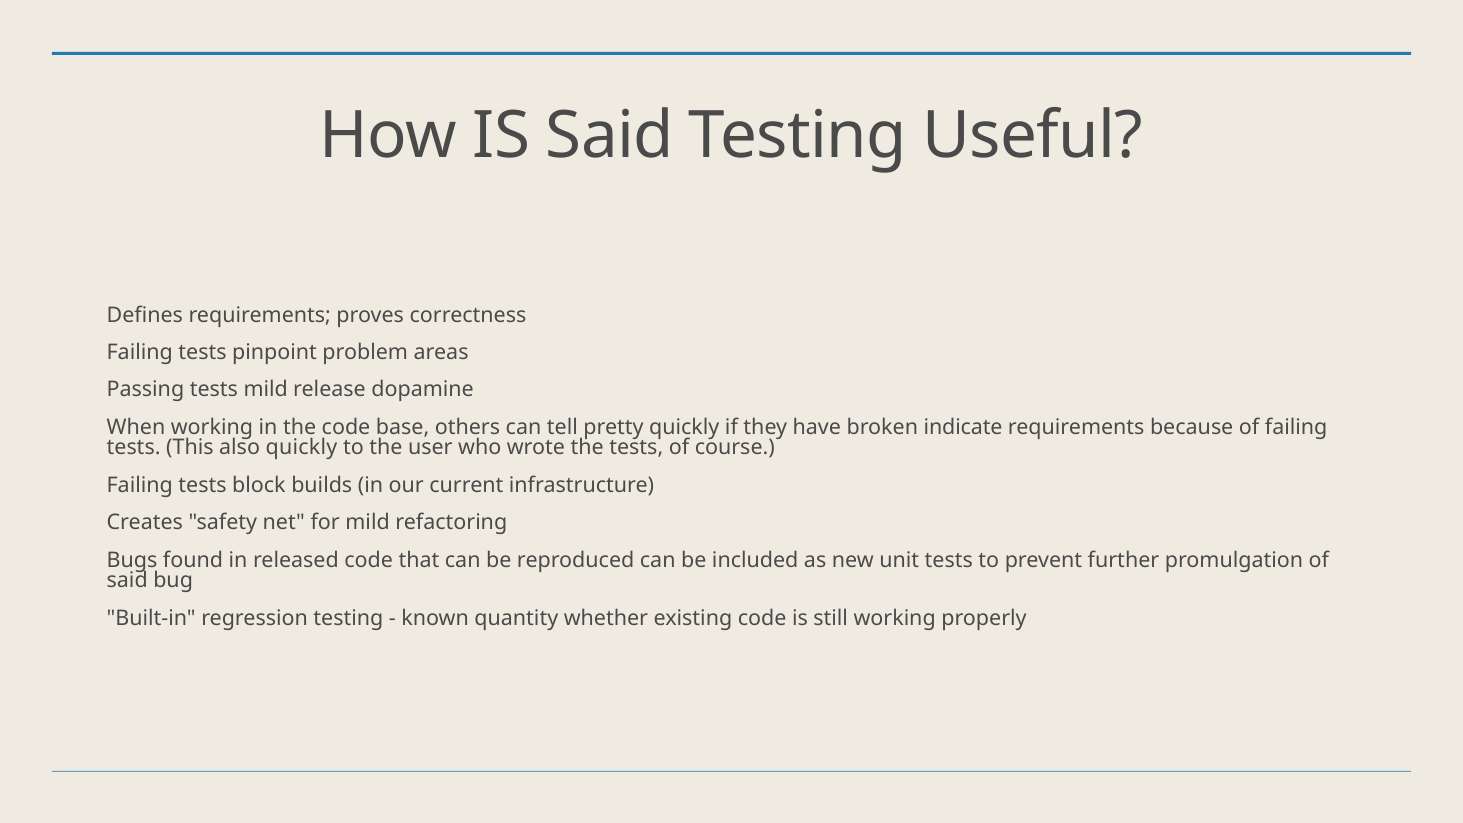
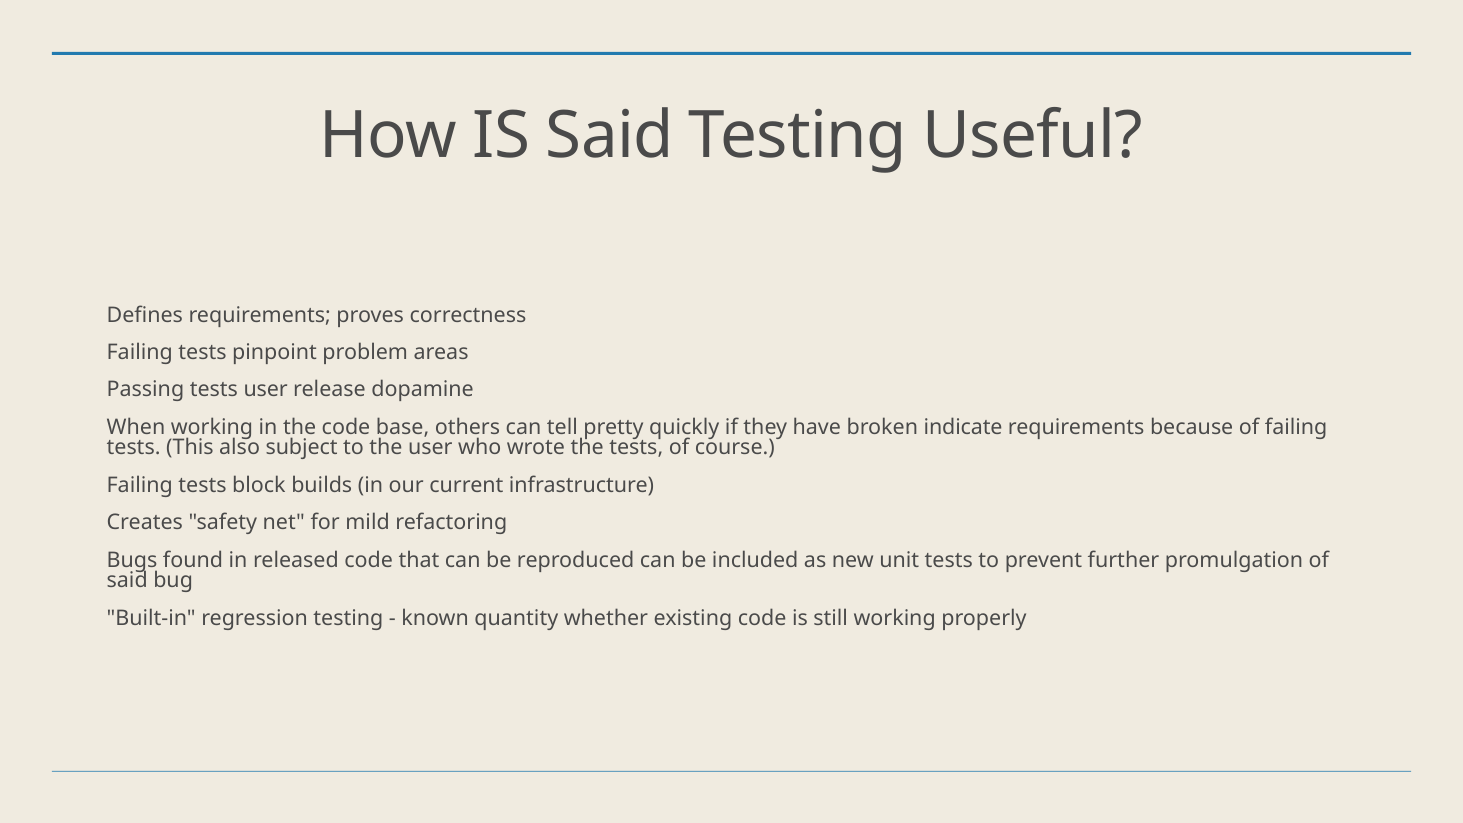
tests mild: mild -> user
also quickly: quickly -> subject
